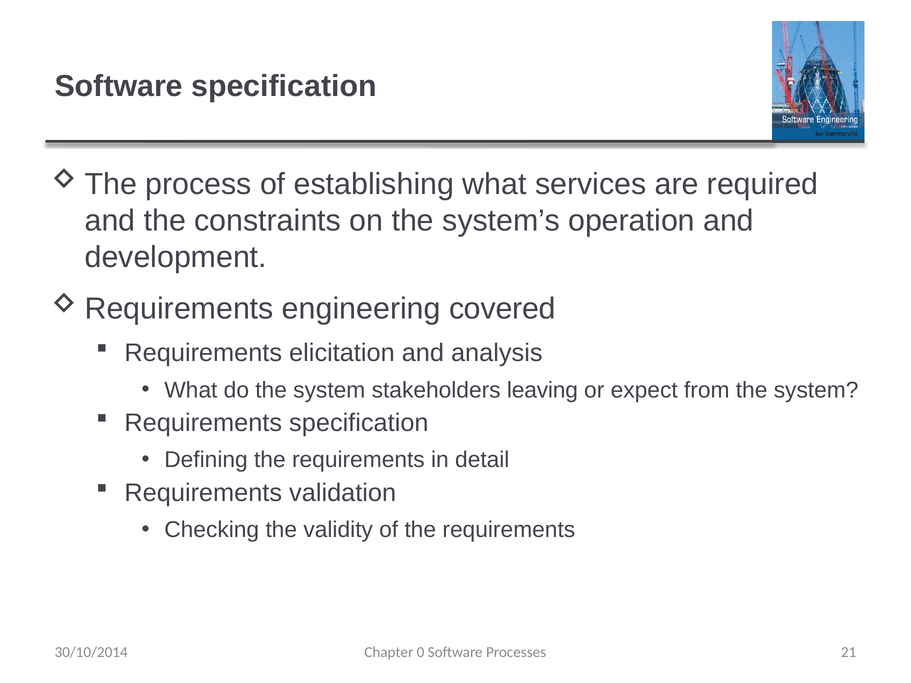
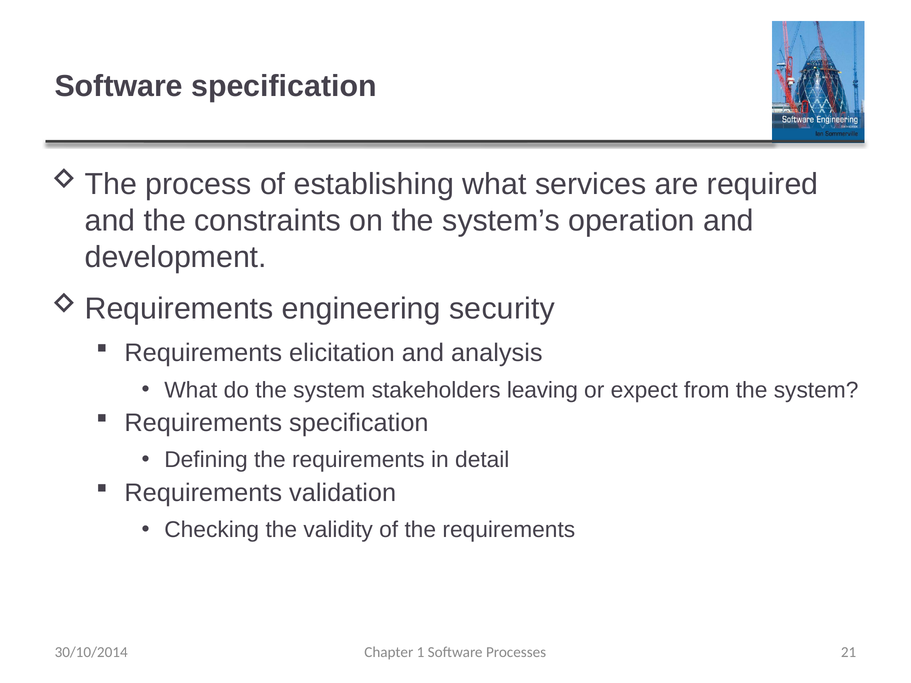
covered: covered -> security
0: 0 -> 1
